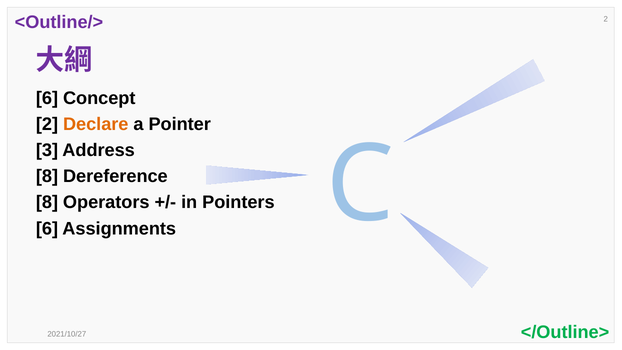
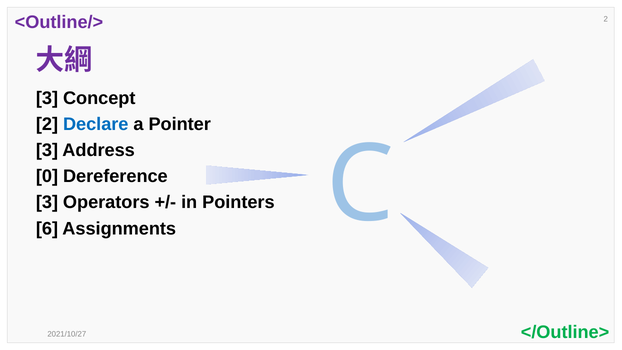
6 at (47, 98): 6 -> 3
Declare colour: orange -> blue
8 at (47, 176): 8 -> 0
8 at (47, 202): 8 -> 3
